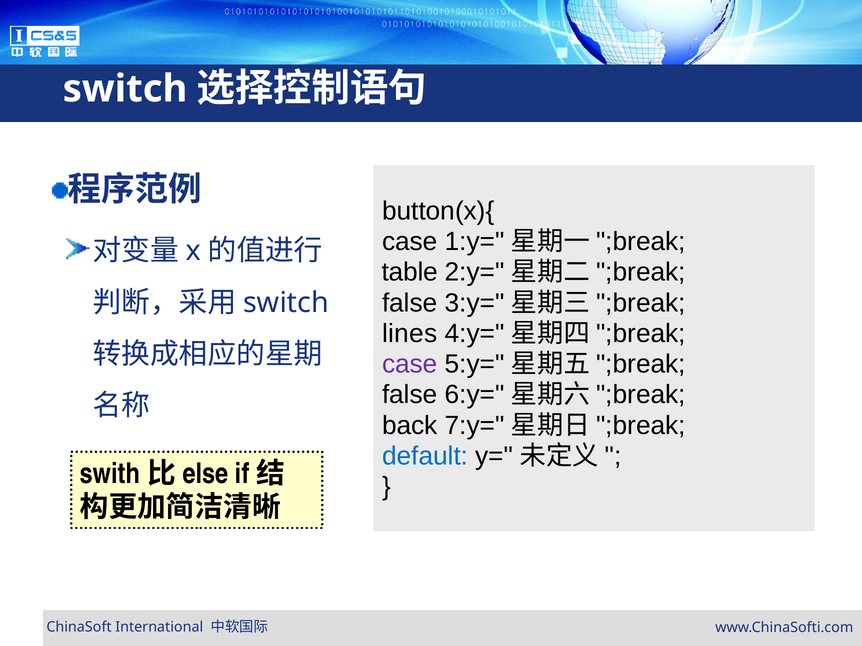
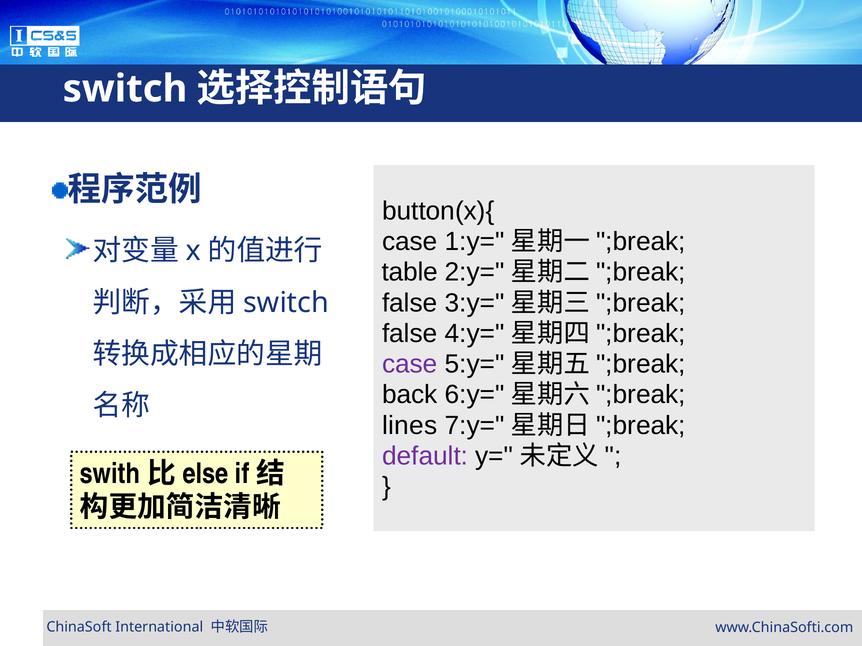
lines at (410, 334): lines -> false
false at (410, 395): false -> back
back: back -> lines
default colour: blue -> purple
